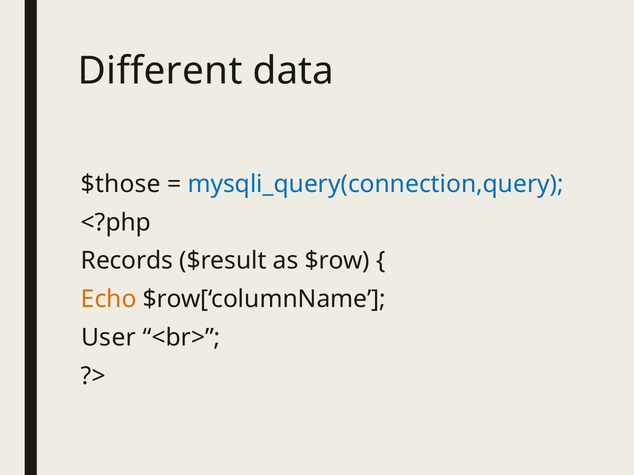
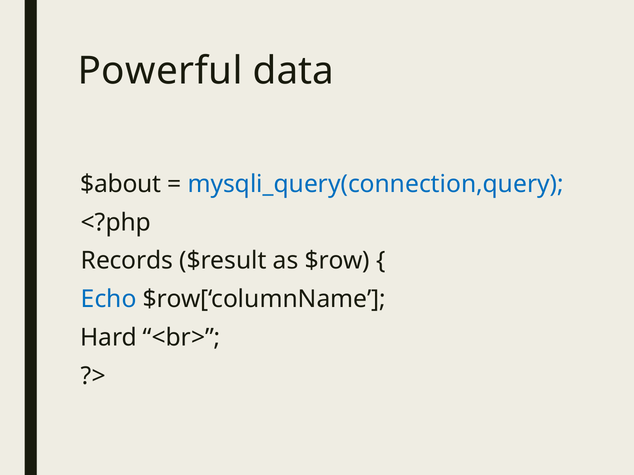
Different: Different -> Powerful
$those: $those -> $about
Echo colour: orange -> blue
User: User -> Hard
